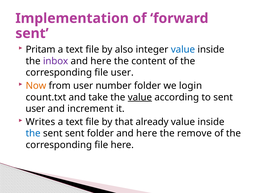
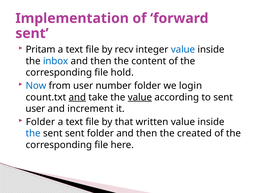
also: also -> recv
inbox colour: purple -> blue
here at (101, 61): here -> then
file user: user -> hold
Now colour: orange -> blue
and at (77, 97) underline: none -> present
Writes at (40, 122): Writes -> Folder
already: already -> written
folder and here: here -> then
remove: remove -> created
